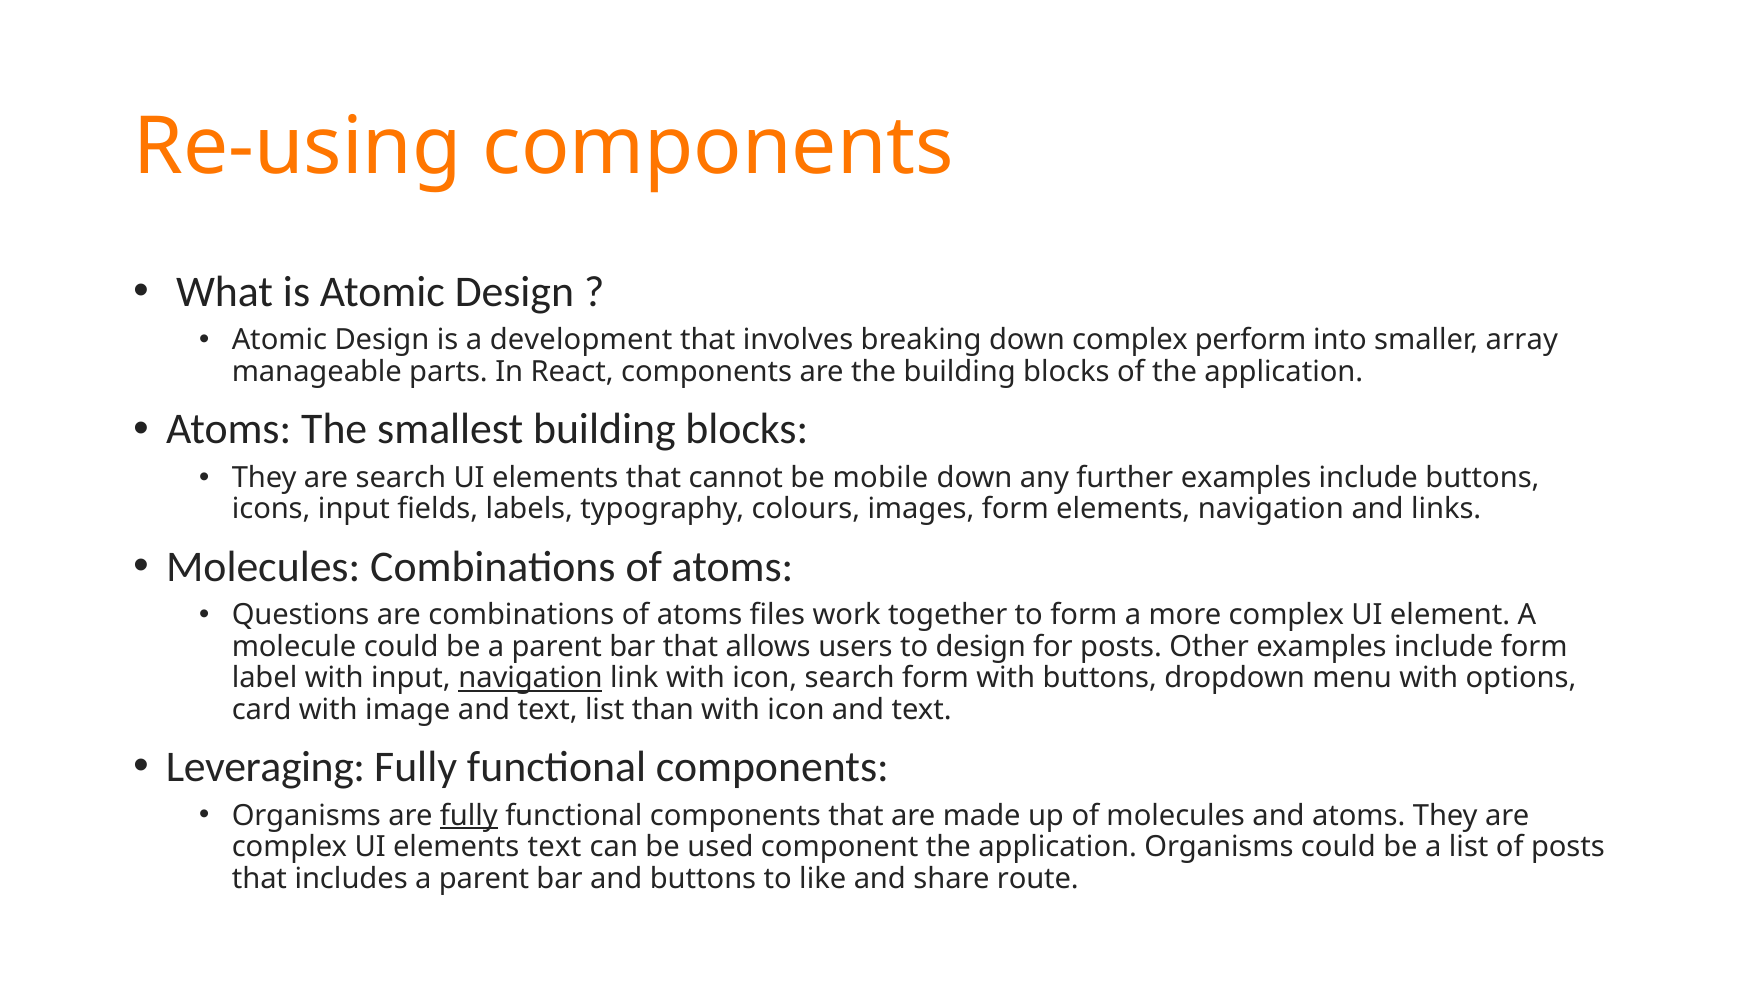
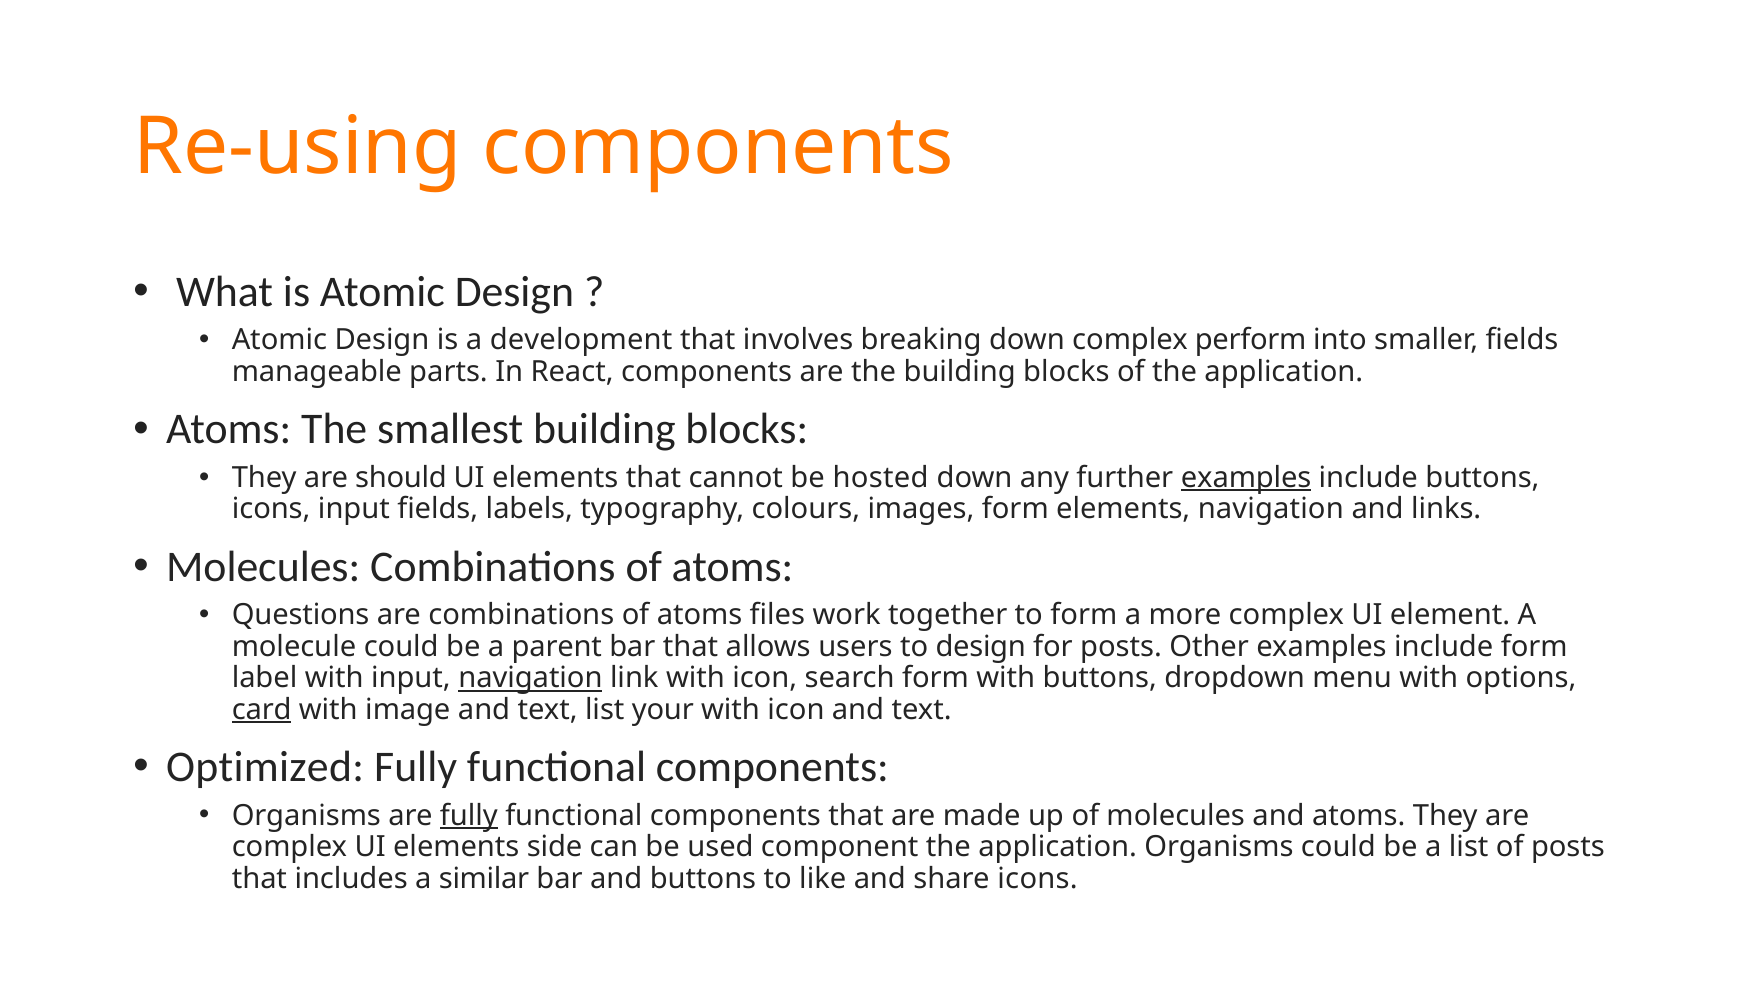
smaller array: array -> fields
are search: search -> should
mobile: mobile -> hosted
examples at (1246, 478) underline: none -> present
card underline: none -> present
than: than -> your
Leveraging: Leveraging -> Optimized
elements text: text -> side
includes a parent: parent -> similar
share route: route -> icons
